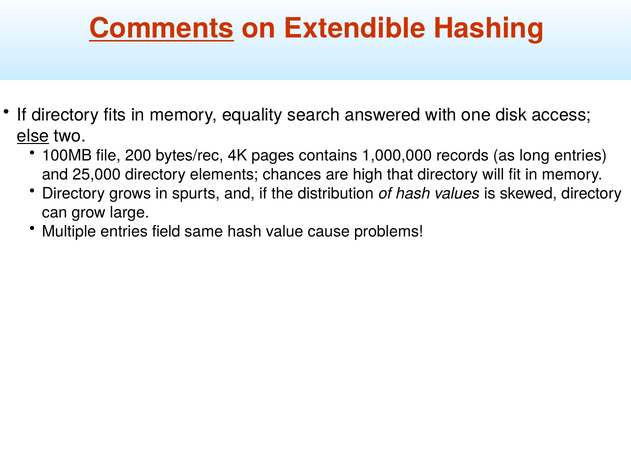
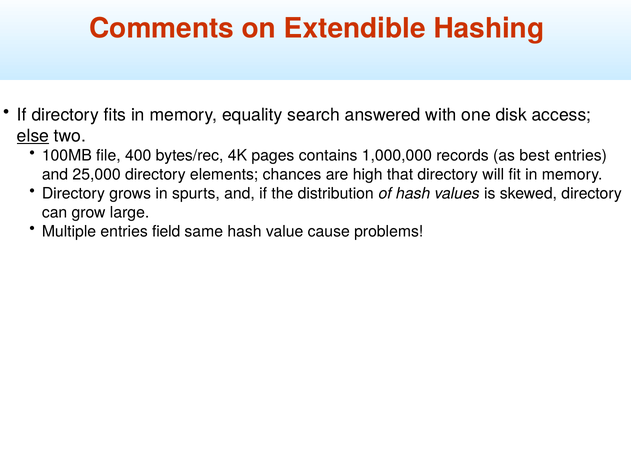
Comments underline: present -> none
200: 200 -> 400
long: long -> best
